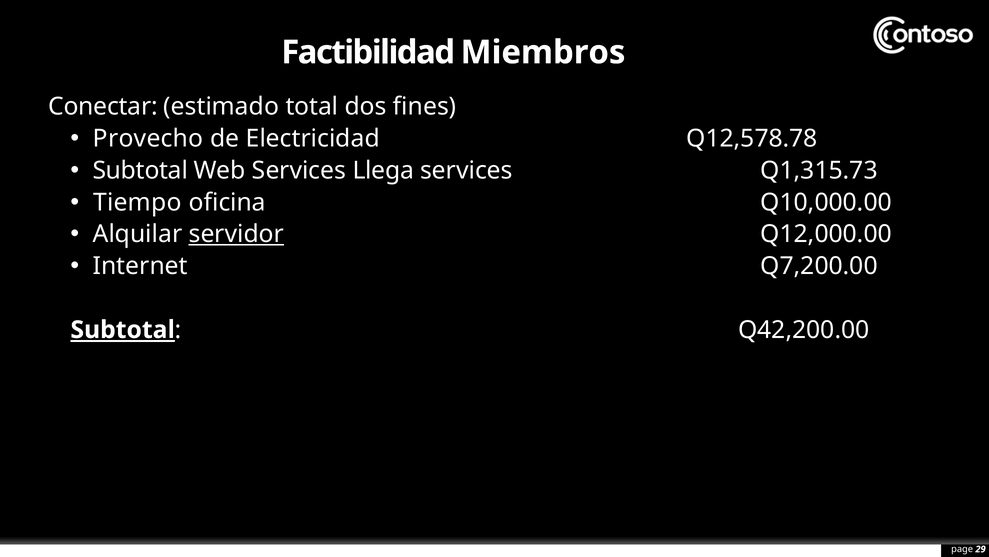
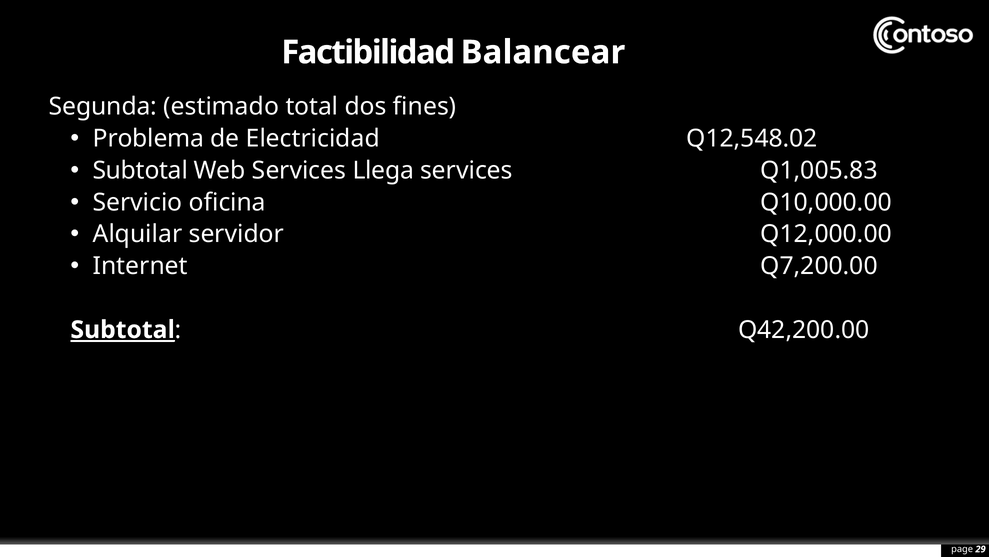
Miembros: Miembros -> Balancear
Conectar: Conectar -> Segunda
Provecho: Provecho -> Problema
Q12,578.78: Q12,578.78 -> Q12,548.02
Q1,315.73: Q1,315.73 -> Q1,005.83
Tiempo: Tiempo -> Servicio
servidor underline: present -> none
